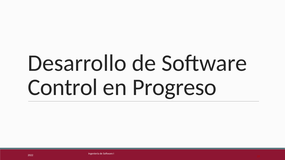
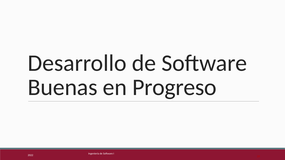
Control: Control -> Buenas
